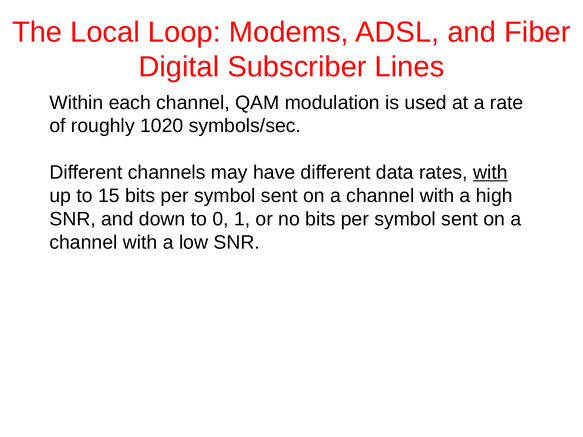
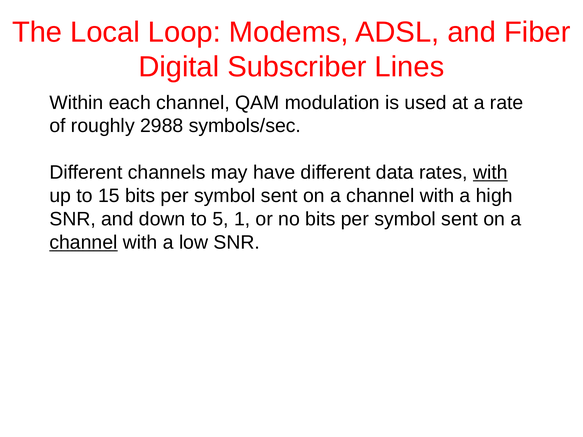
1020: 1020 -> 2988
0: 0 -> 5
channel at (83, 243) underline: none -> present
